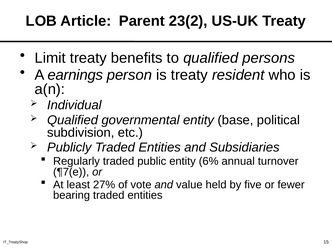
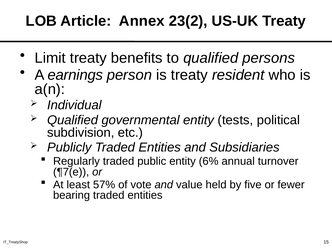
Parent: Parent -> Annex
base: base -> tests
27%: 27% -> 57%
